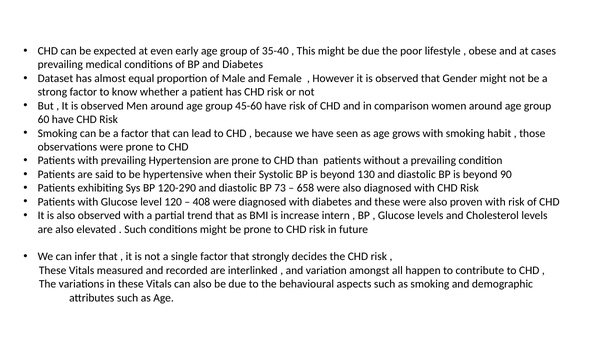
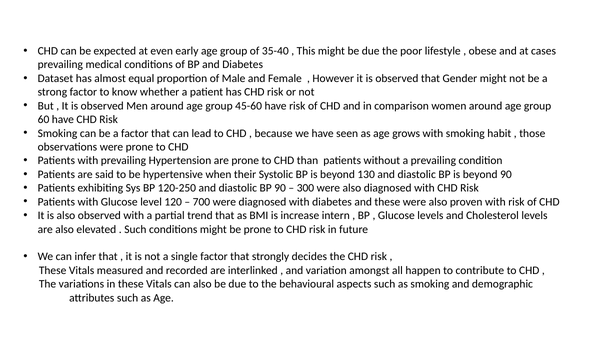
120-290: 120-290 -> 120-250
BP 73: 73 -> 90
658: 658 -> 300
408: 408 -> 700
